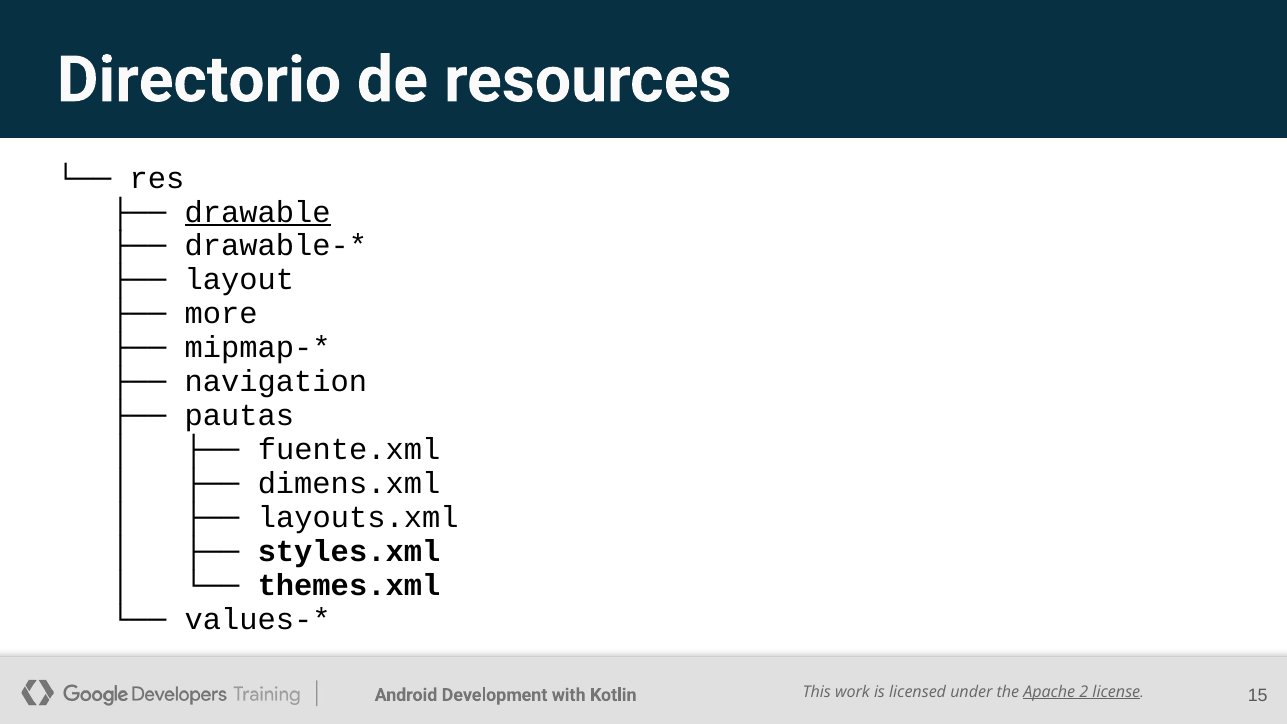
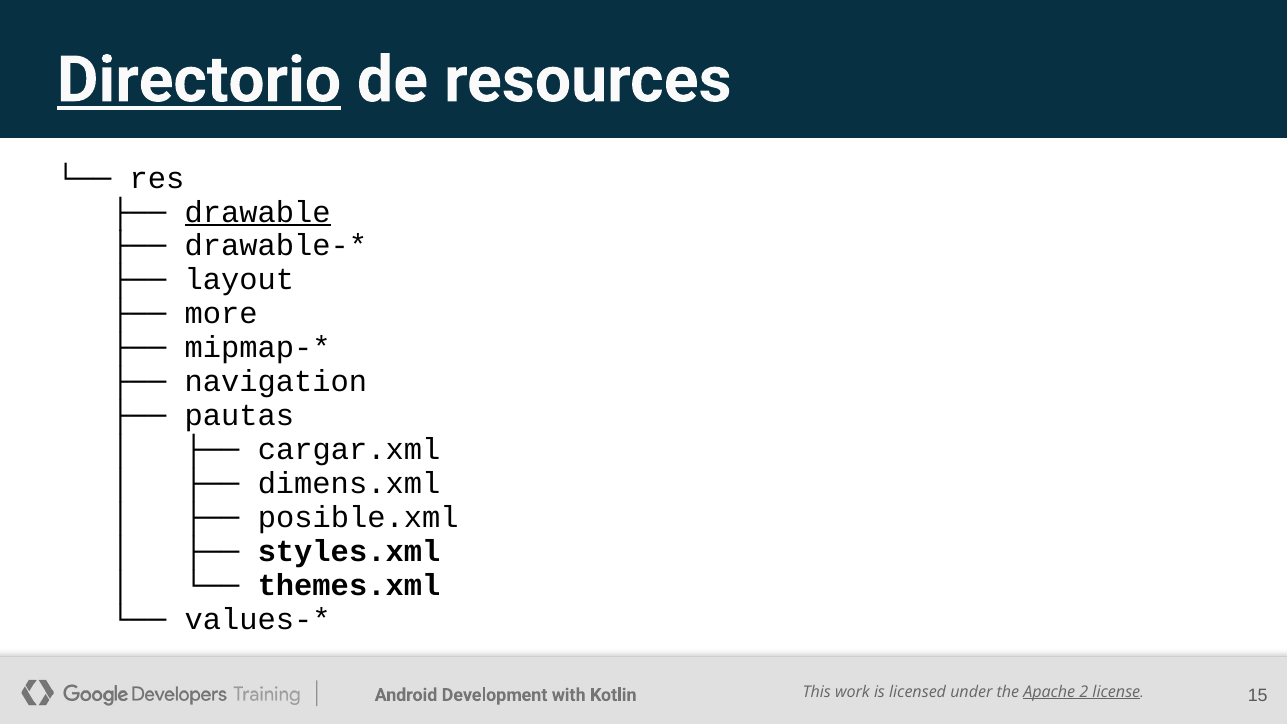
Directorio underline: none -> present
fuente.xml: fuente.xml -> cargar.xml
layouts.xml: layouts.xml -> posible.xml
